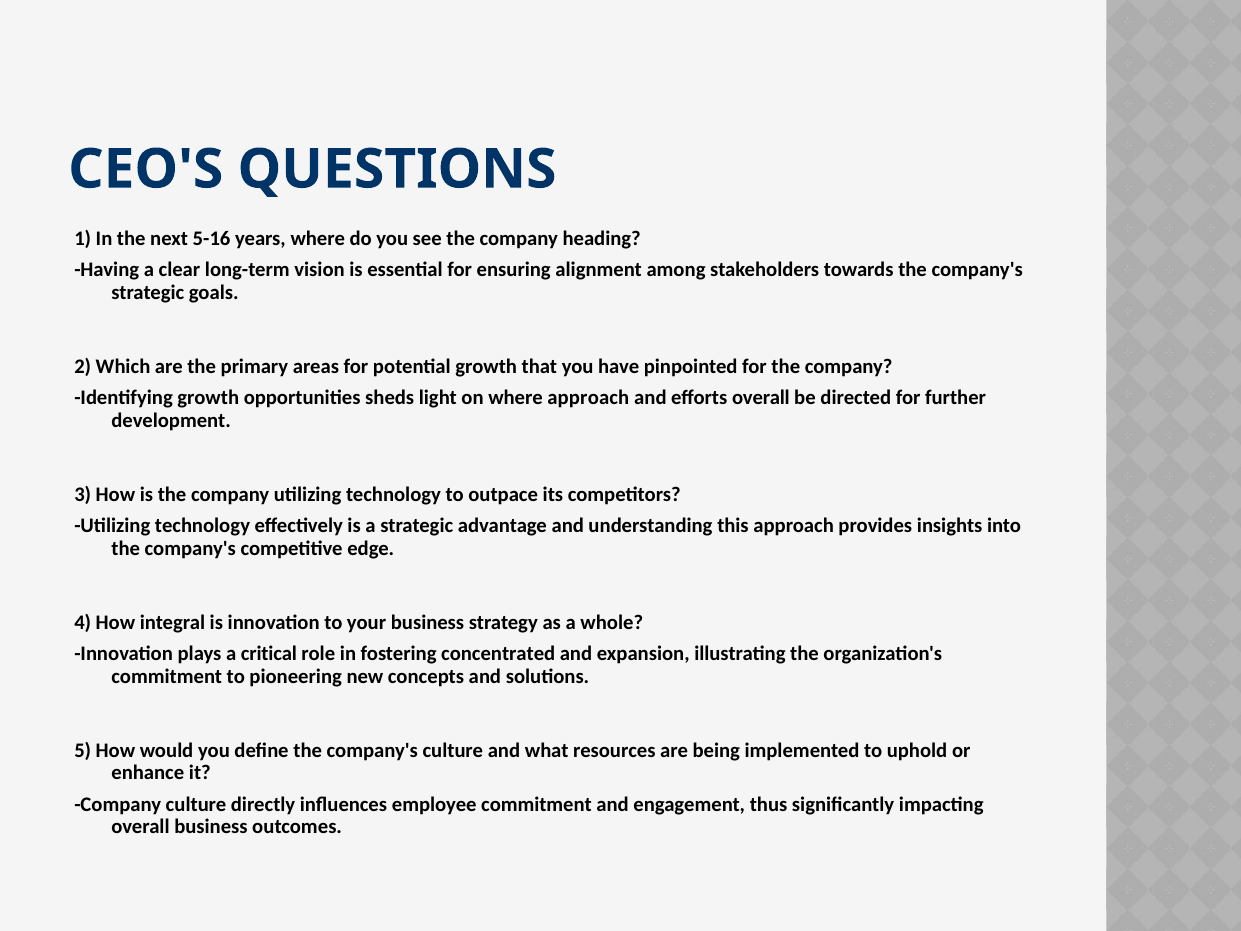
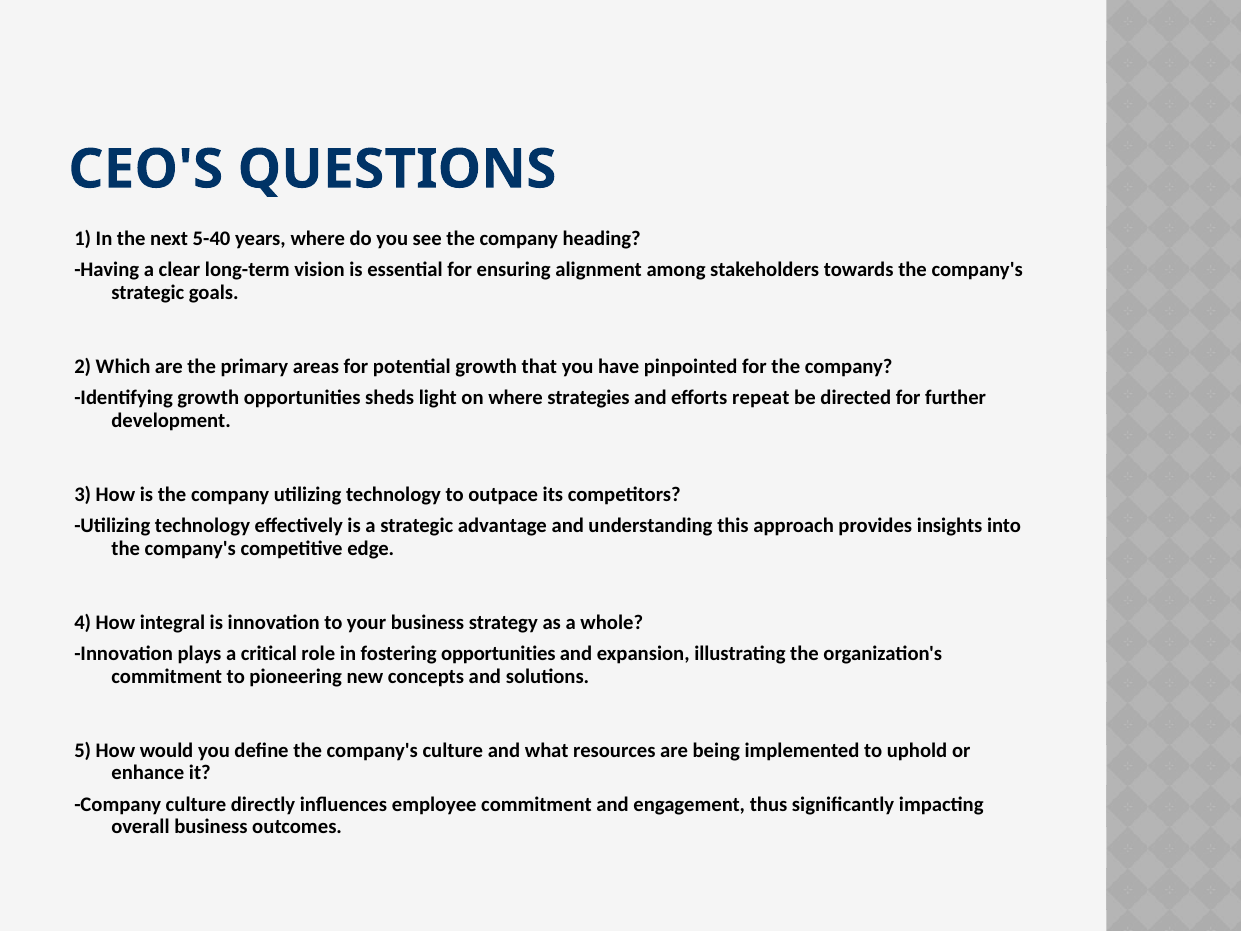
5-16: 5-16 -> 5-40
where approach: approach -> strategies
efforts overall: overall -> repeat
fostering concentrated: concentrated -> opportunities
